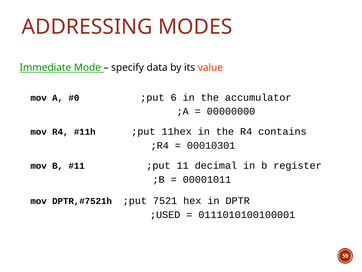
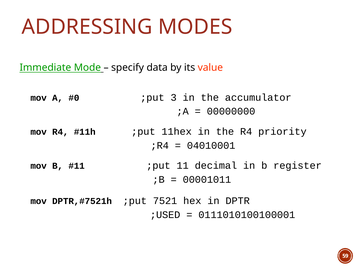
6: 6 -> 3
contains: contains -> priority
00010301: 00010301 -> 04010001
